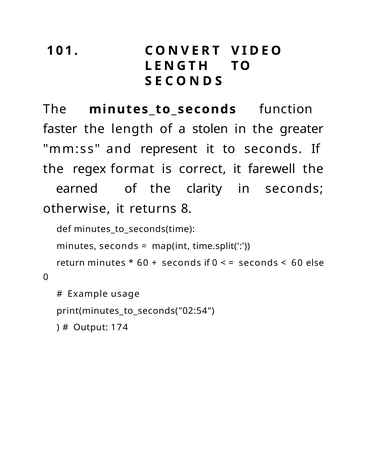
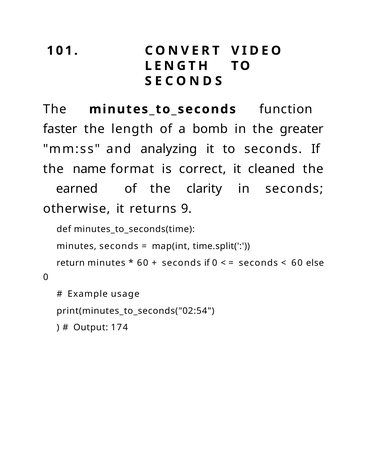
stolen: stolen -> bomb
represent: represent -> analyzing
regex: regex -> name
farewell: farewell -> cleaned
8: 8 -> 9
